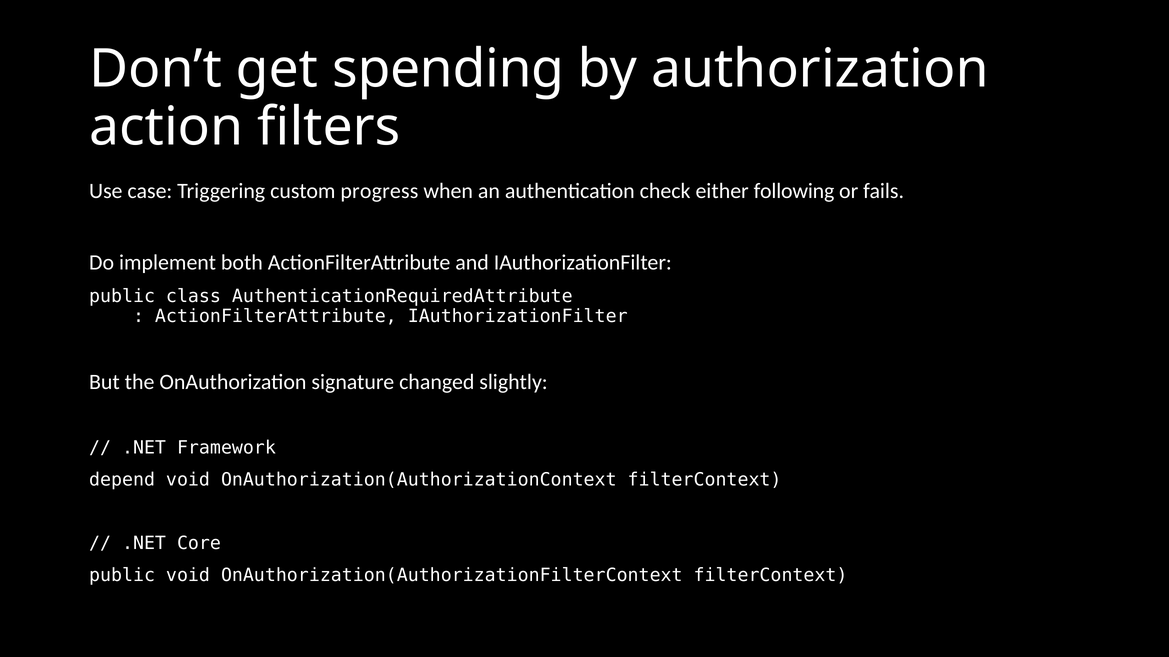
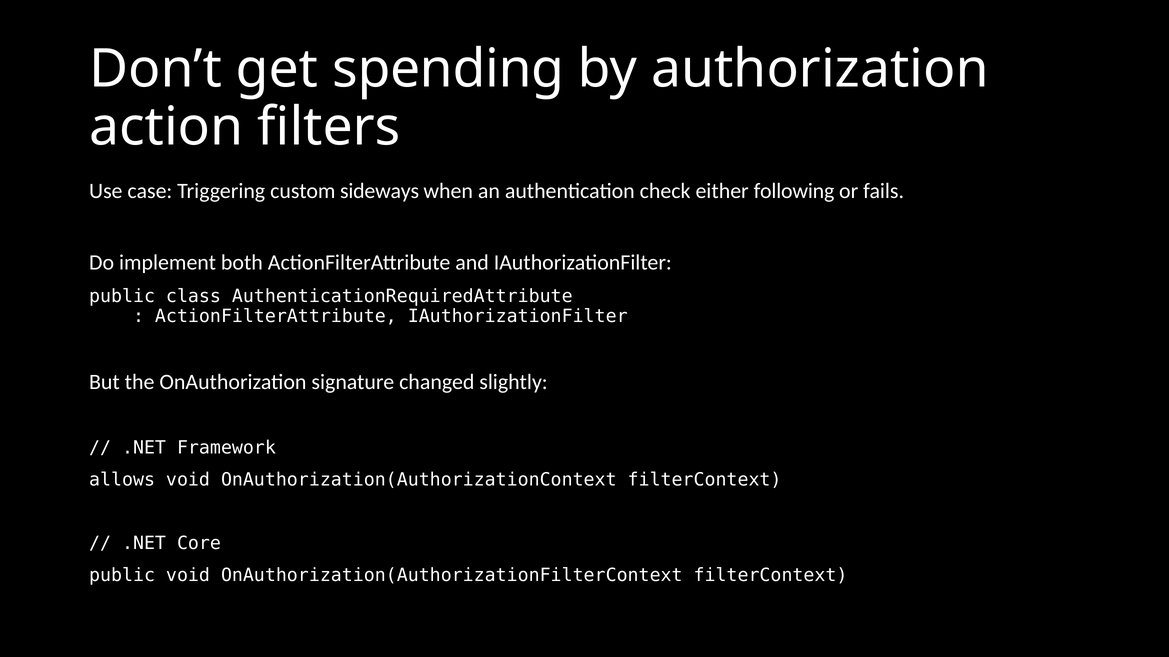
progress: progress -> sideways
depend: depend -> allows
